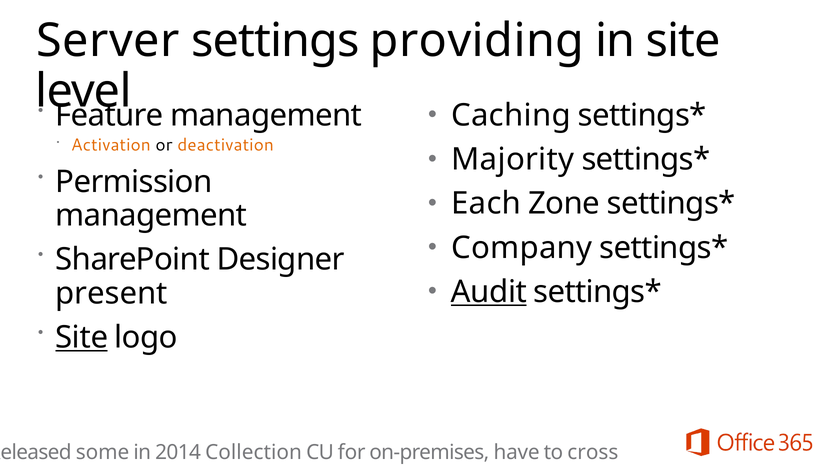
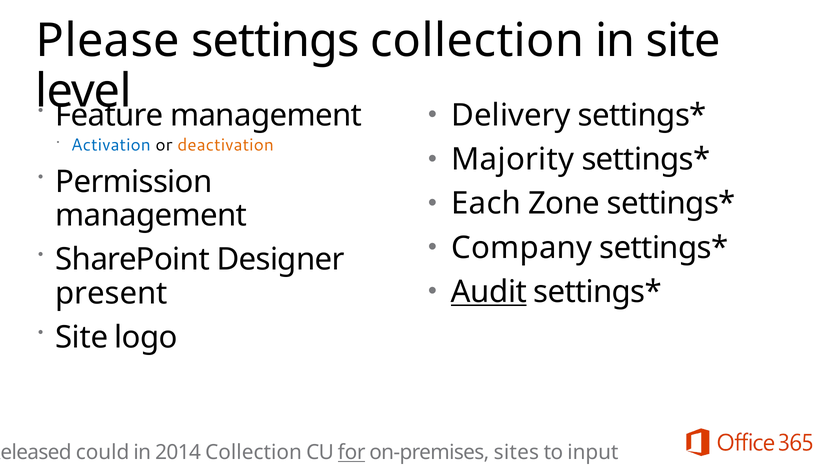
Server: Server -> Please
settings providing: providing -> collection
Caching: Caching -> Delivery
Activation colour: orange -> blue
Site at (82, 337) underline: present -> none
some: some -> could
for underline: none -> present
have: have -> sites
cross: cross -> input
